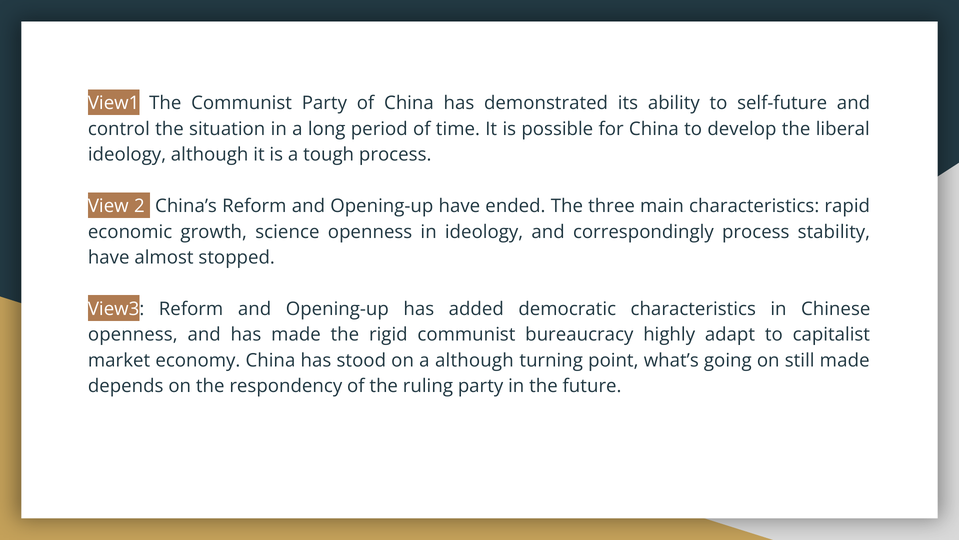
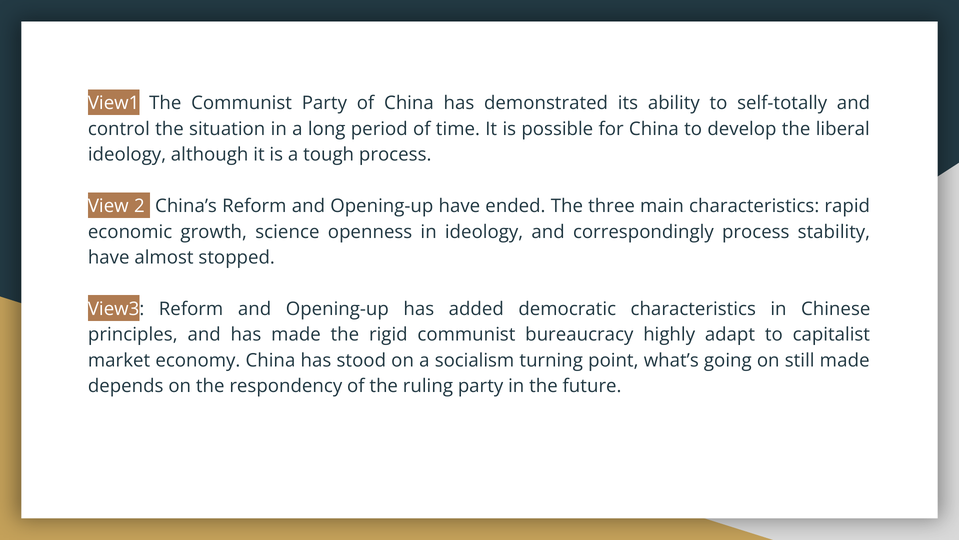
self-future: self-future -> self-totally
openness at (133, 334): openness -> principles
a although: although -> socialism
